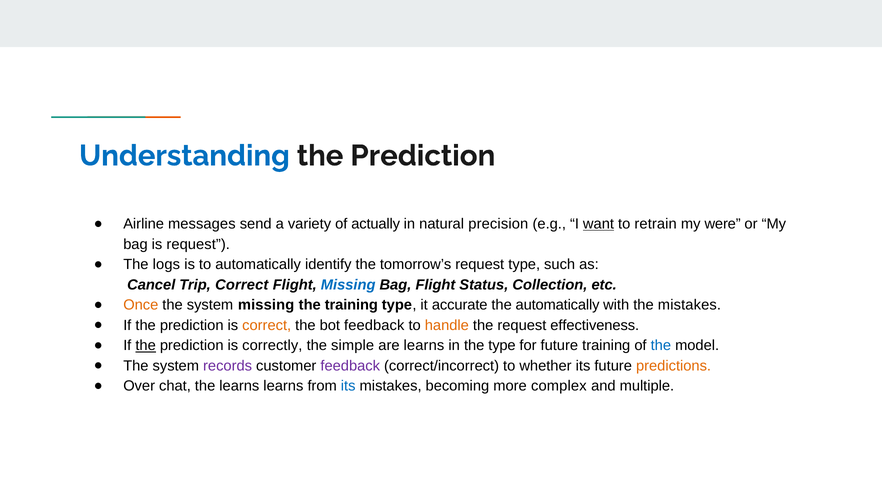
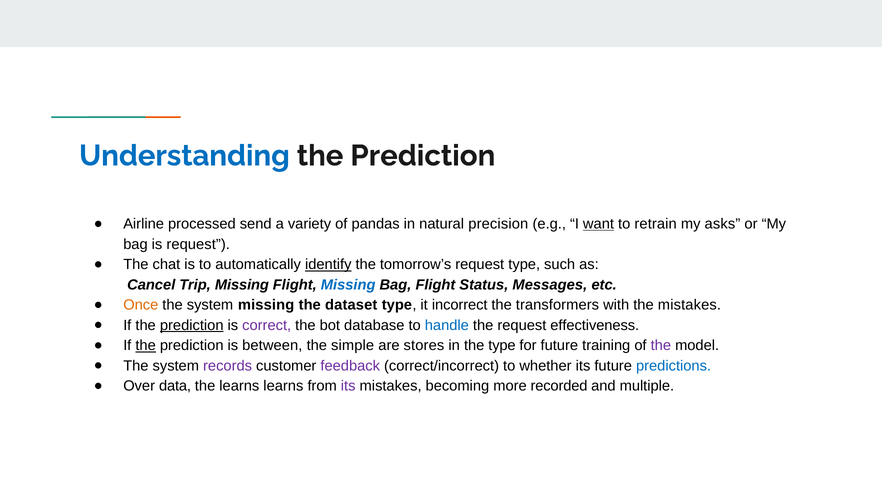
messages: messages -> processed
actually: actually -> pandas
were: were -> asks
logs: logs -> chat
identify underline: none -> present
Trip Correct: Correct -> Missing
Collection: Collection -> Messages
the training: training -> dataset
accurate: accurate -> incorrect
the automatically: automatically -> transformers
prediction at (192, 325) underline: none -> present
correct at (267, 325) colour: orange -> purple
bot feedback: feedback -> database
handle colour: orange -> blue
correctly: correctly -> between
are learns: learns -> stores
the at (661, 346) colour: blue -> purple
predictions colour: orange -> blue
chat: chat -> data
its at (348, 386) colour: blue -> purple
complex: complex -> recorded
